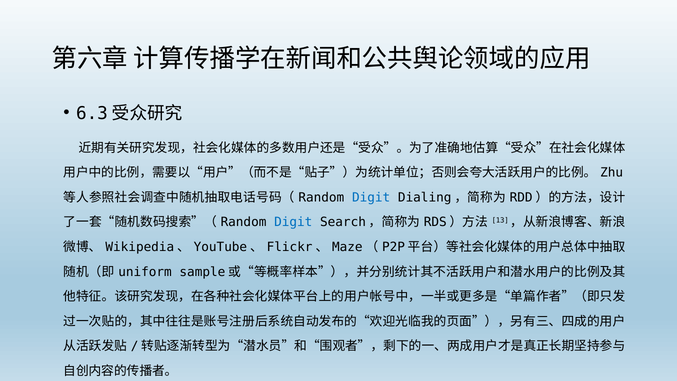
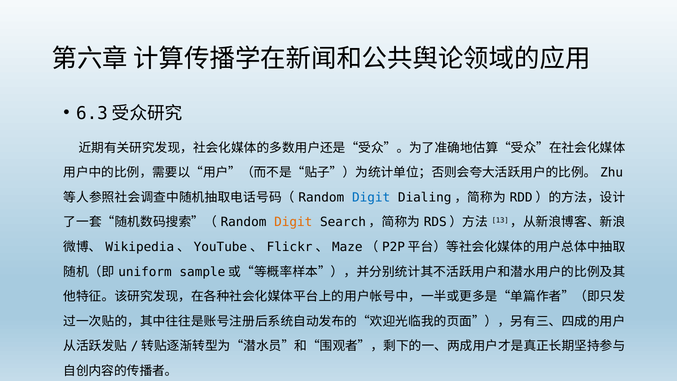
Digit at (293, 222) colour: blue -> orange
